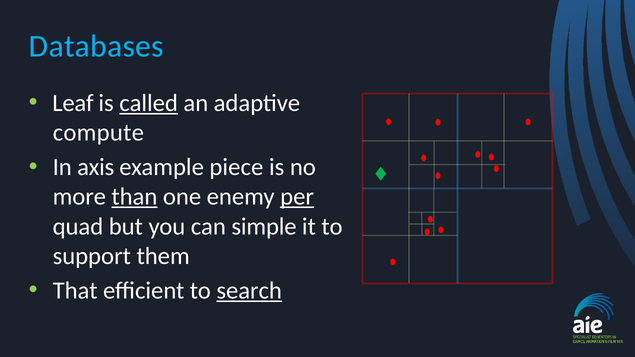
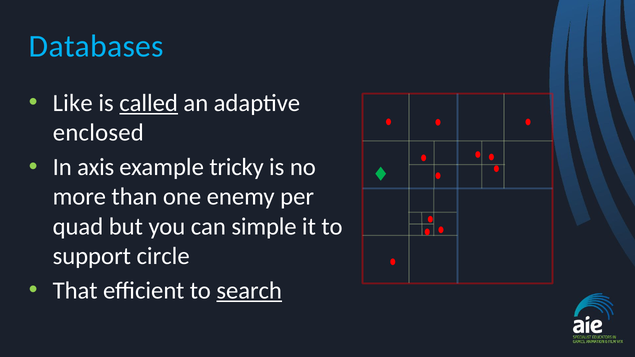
Leaf: Leaf -> Like
compute: compute -> enclosed
piece: piece -> tricky
than underline: present -> none
per underline: present -> none
them: them -> circle
